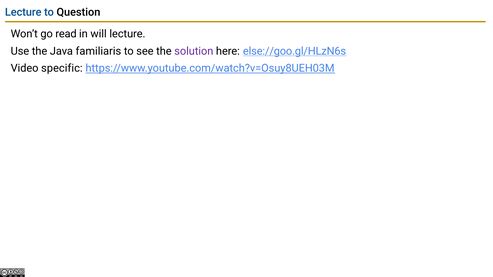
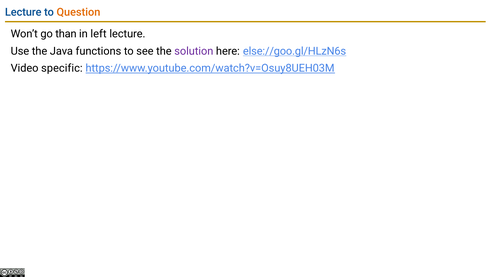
Question colour: black -> orange
read: read -> than
will: will -> left
familiaris: familiaris -> functions
